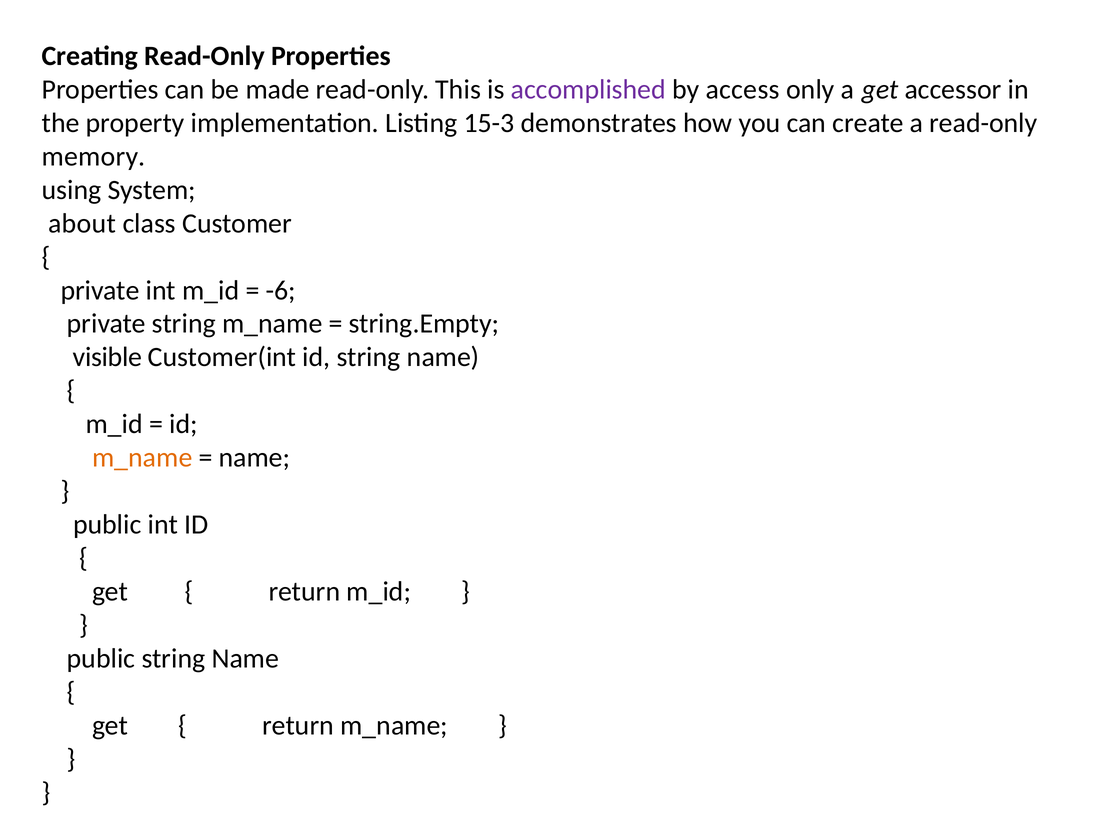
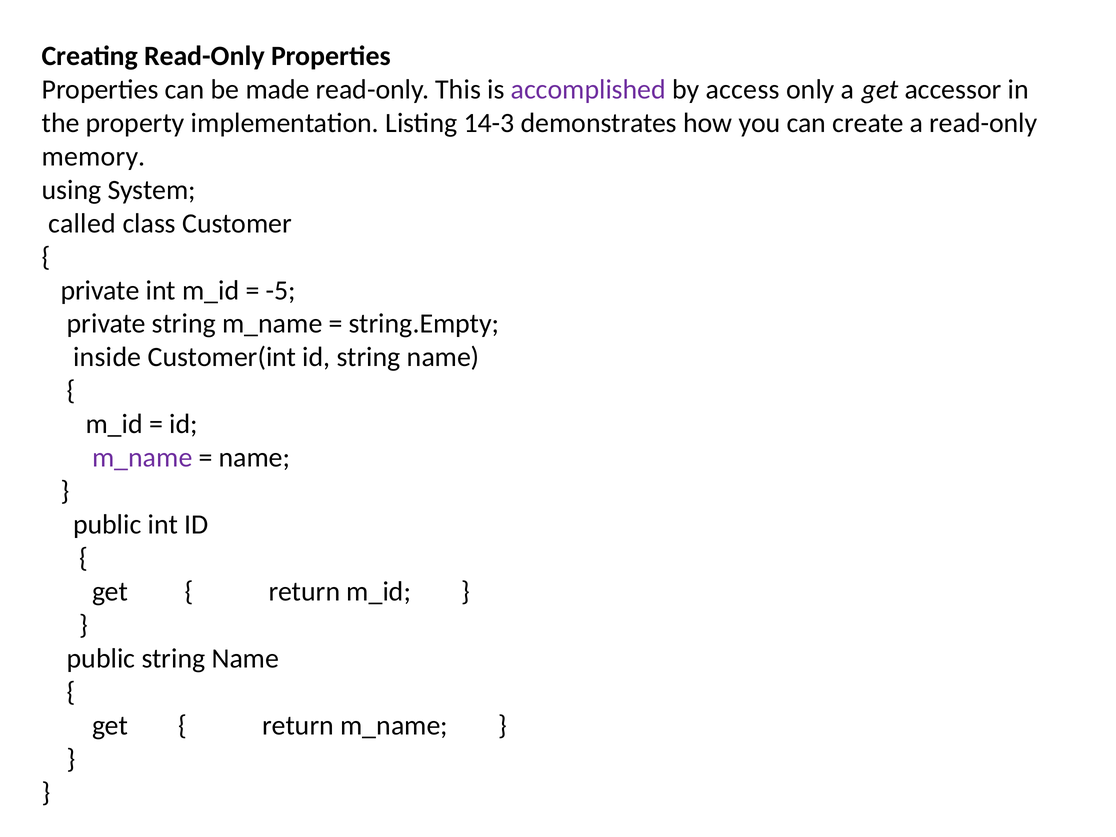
15-3: 15-3 -> 14-3
about: about -> called
-6: -6 -> -5
visible: visible -> inside
m_name at (142, 458) colour: orange -> purple
